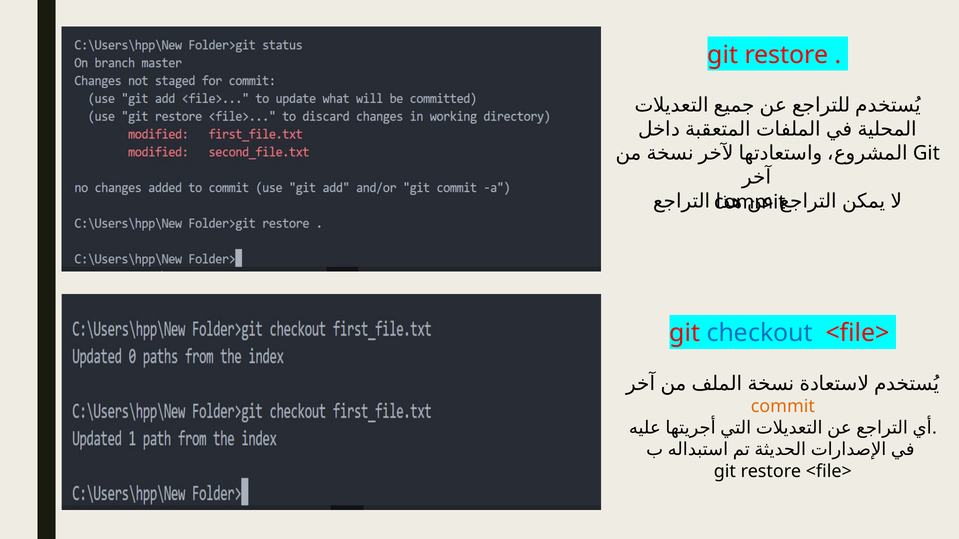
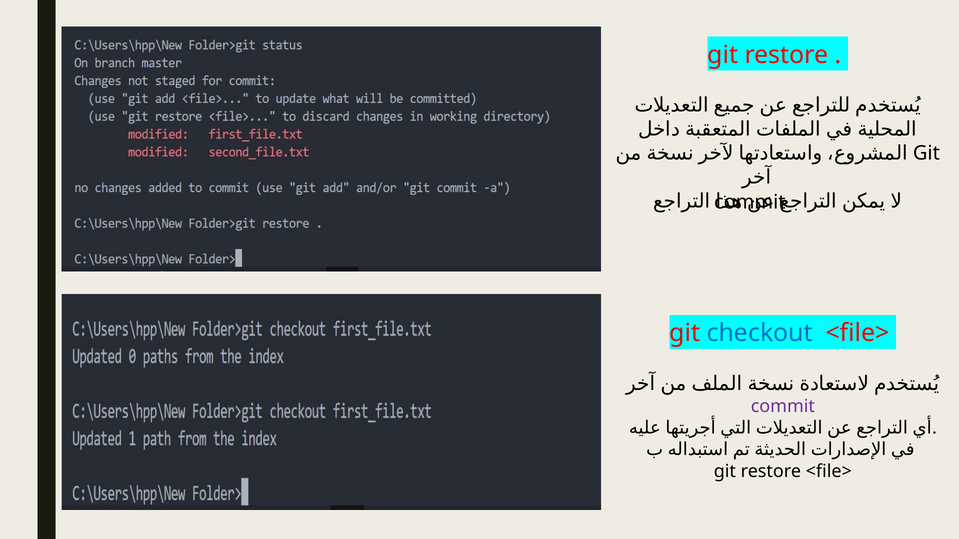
commit at (783, 407) colour: orange -> purple
